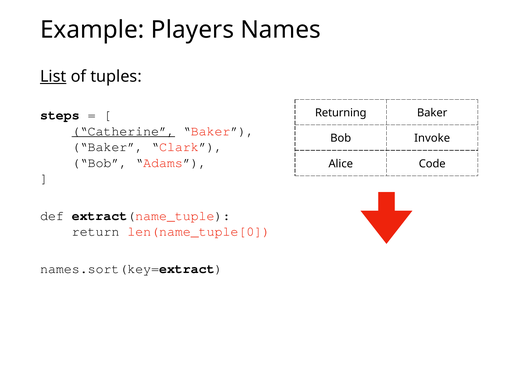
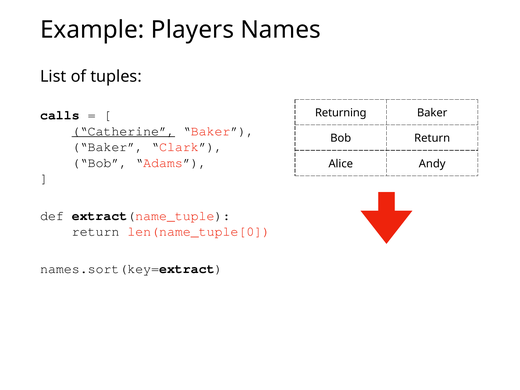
List underline: present -> none
steps: steps -> calls
Bob Invoke: Invoke -> Return
Code: Code -> Andy
